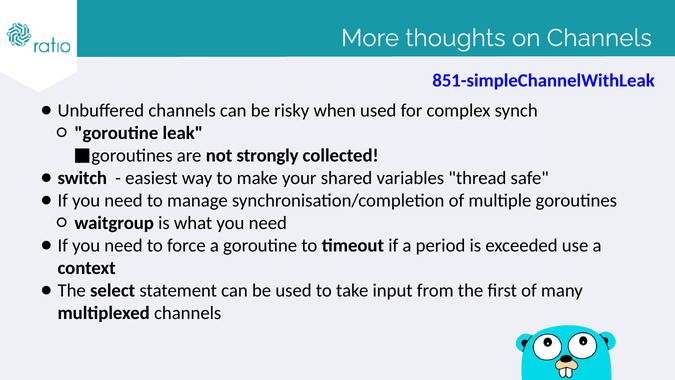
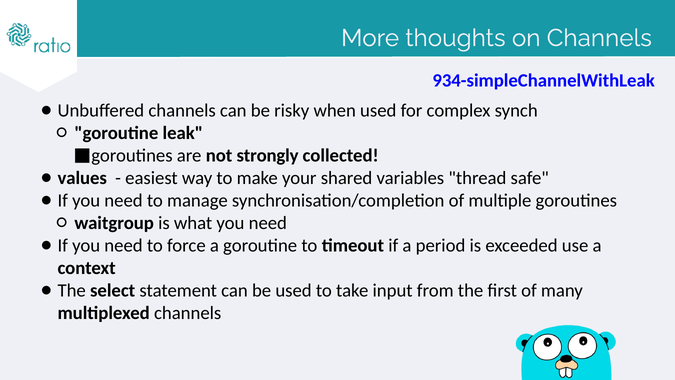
851-simpleChannelWithLeak: 851-simpleChannelWithLeak -> 934-simpleChannelWithLeak
switch: switch -> values
